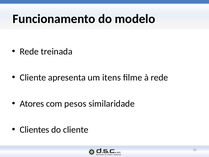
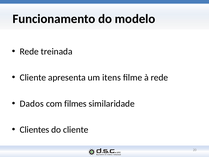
Atores: Atores -> Dados
pesos: pesos -> filmes
